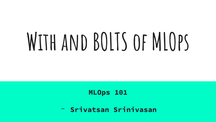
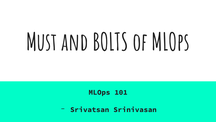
With: With -> Must
